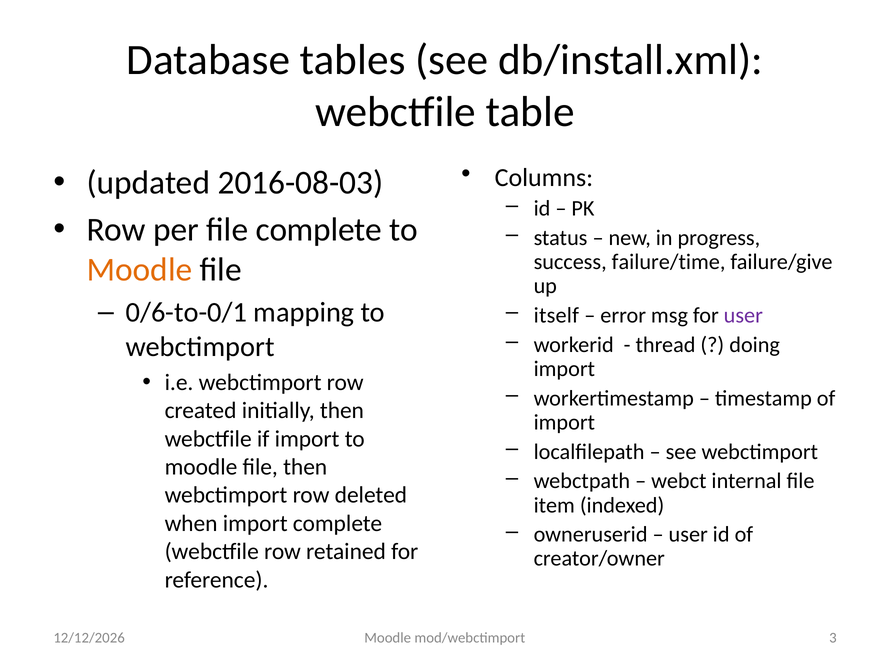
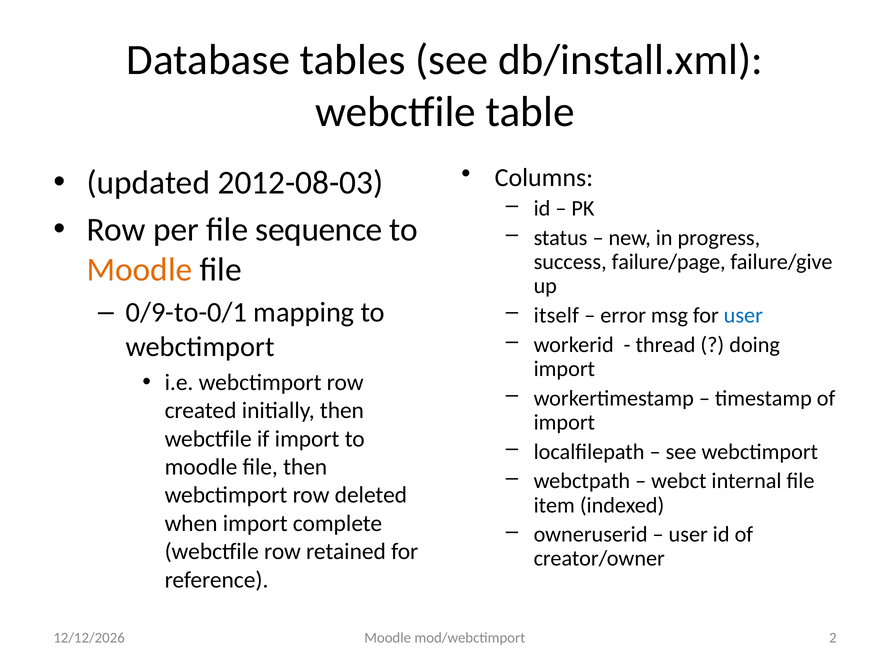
2016-08-03: 2016-08-03 -> 2012-08-03
file complete: complete -> sequence
failure/time: failure/time -> failure/page
0/6-to-0/1: 0/6-to-0/1 -> 0/9-to-0/1
user at (743, 315) colour: purple -> blue
3: 3 -> 2
